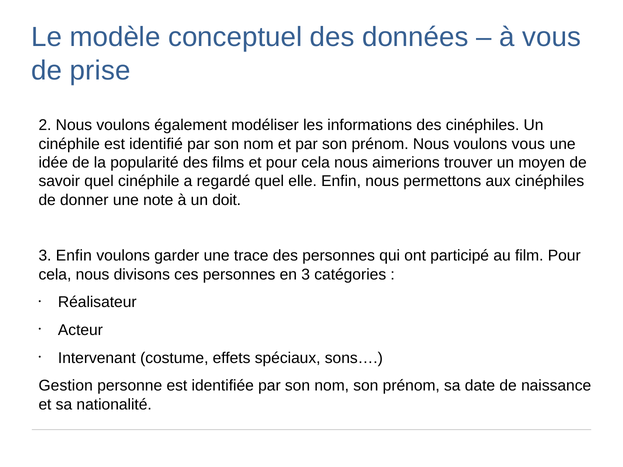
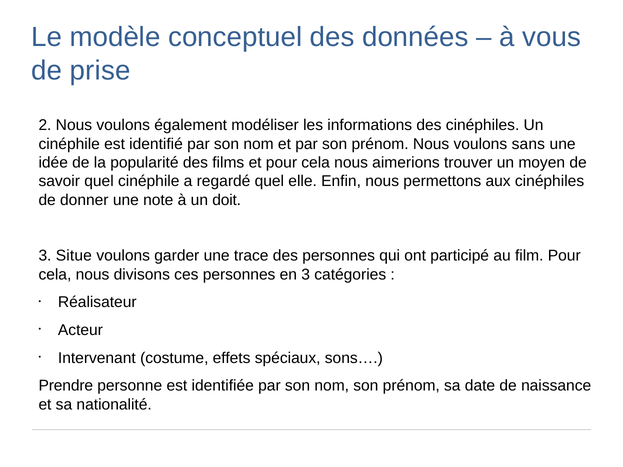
voulons vous: vous -> sans
3 Enfin: Enfin -> Situe
Gestion: Gestion -> Prendre
